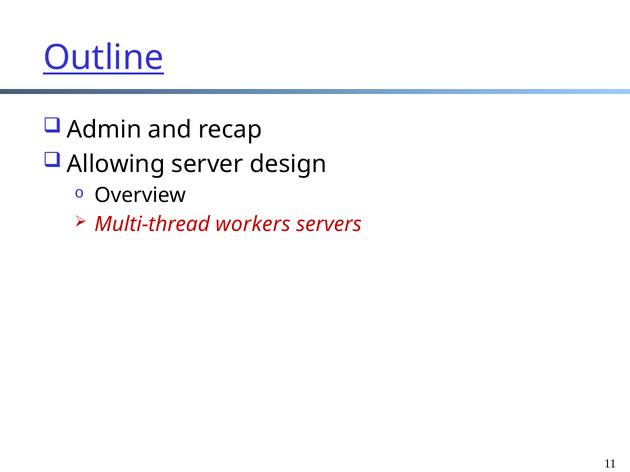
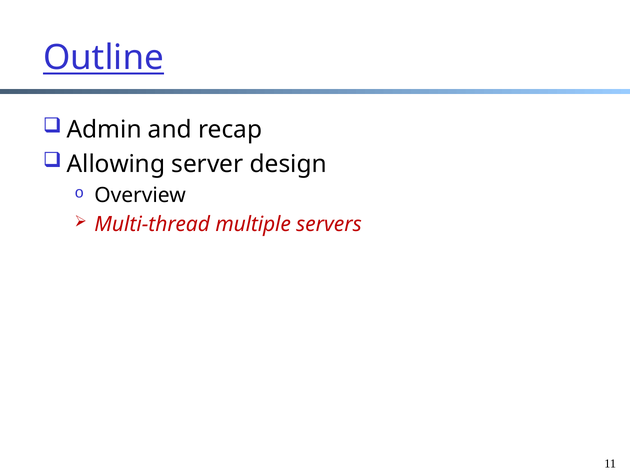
workers: workers -> multiple
